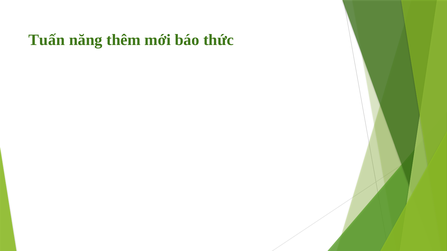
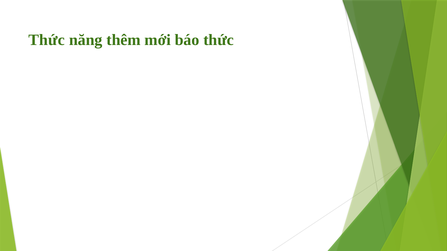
Tuấn at (47, 40): Tuấn -> Thức
